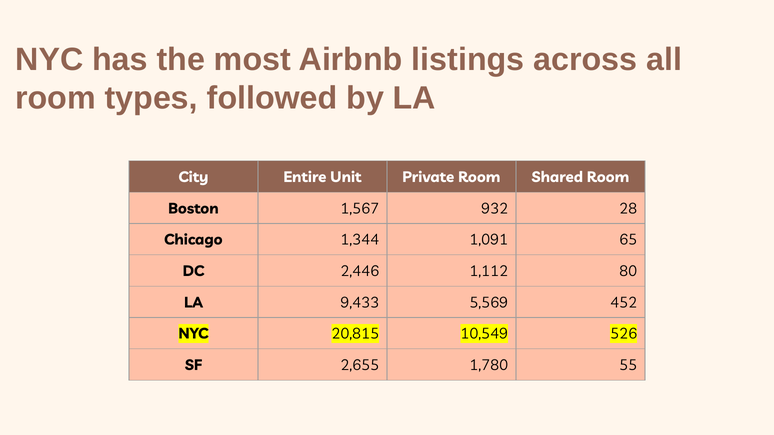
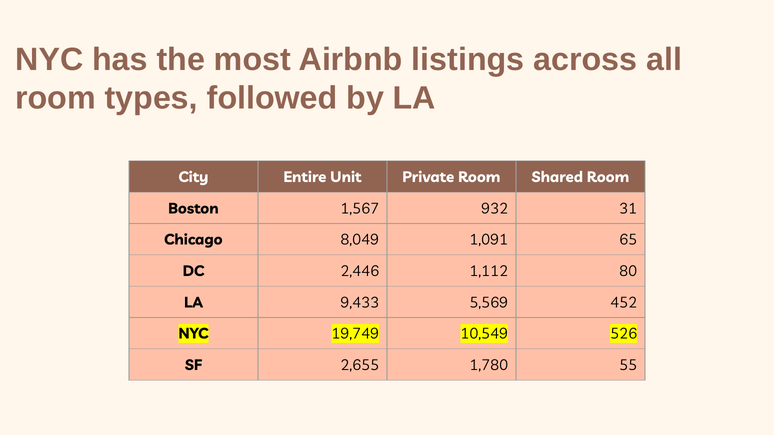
28: 28 -> 31
1,344: 1,344 -> 8,049
20,815: 20,815 -> 19,749
